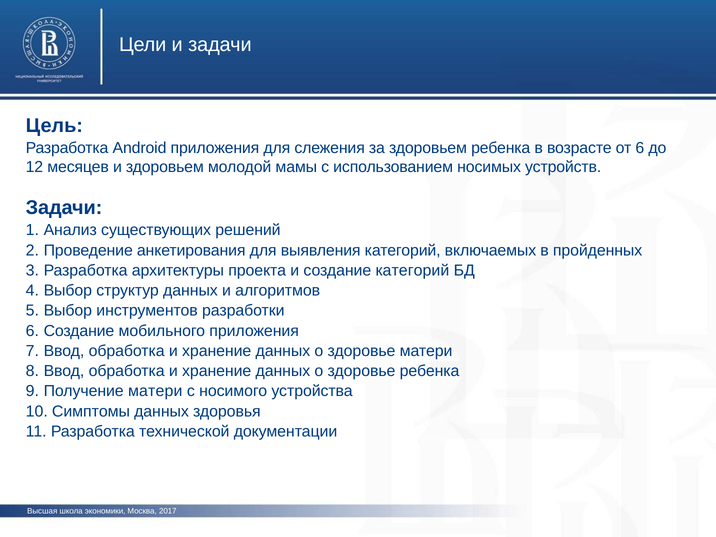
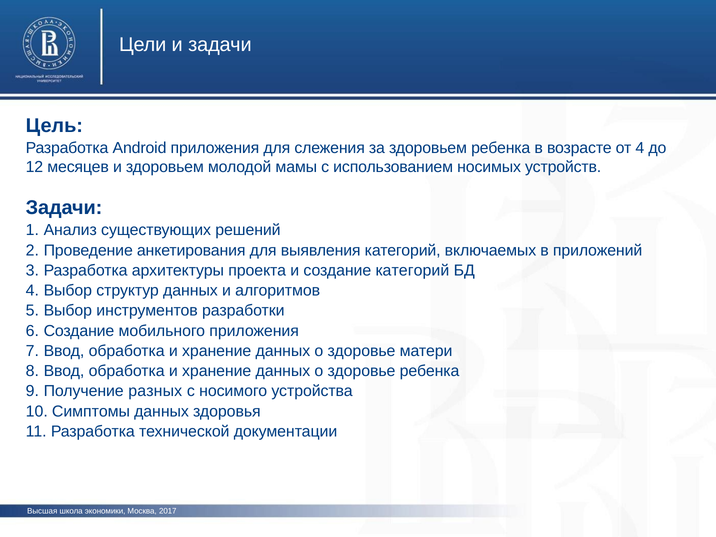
от 6: 6 -> 4
пройденных: пройденных -> приложений
Получение матери: матери -> разных
